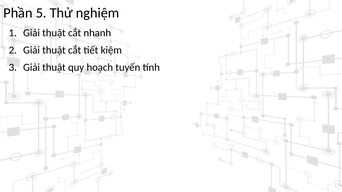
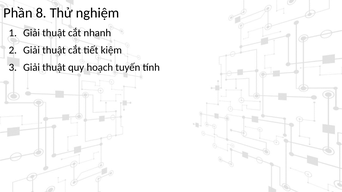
5: 5 -> 8
